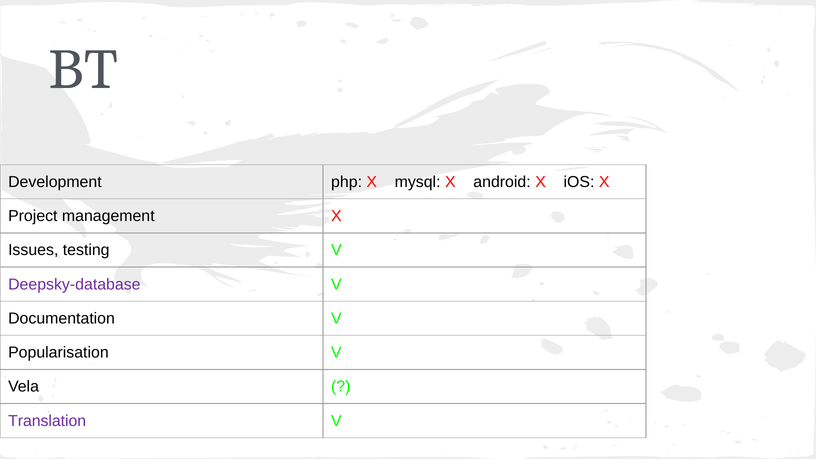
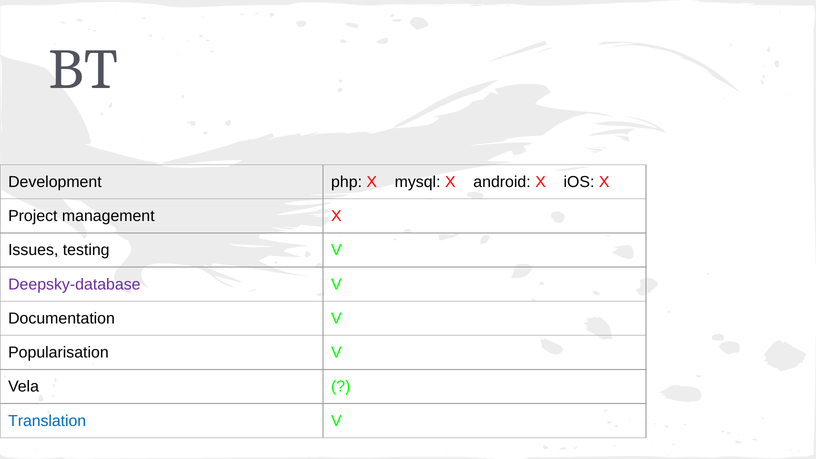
Translation colour: purple -> blue
